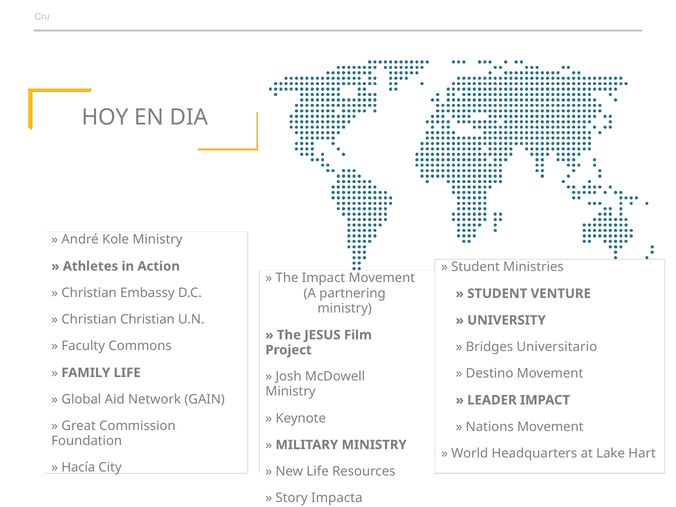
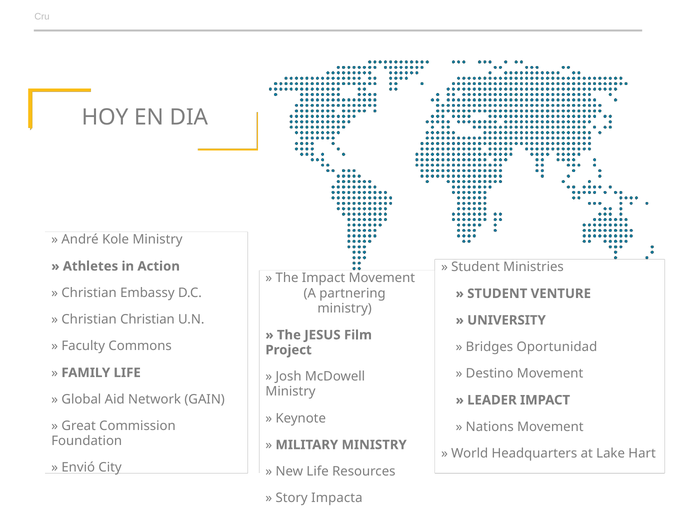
Universitario: Universitario -> Oportunidad
Hacía: Hacía -> Envió
